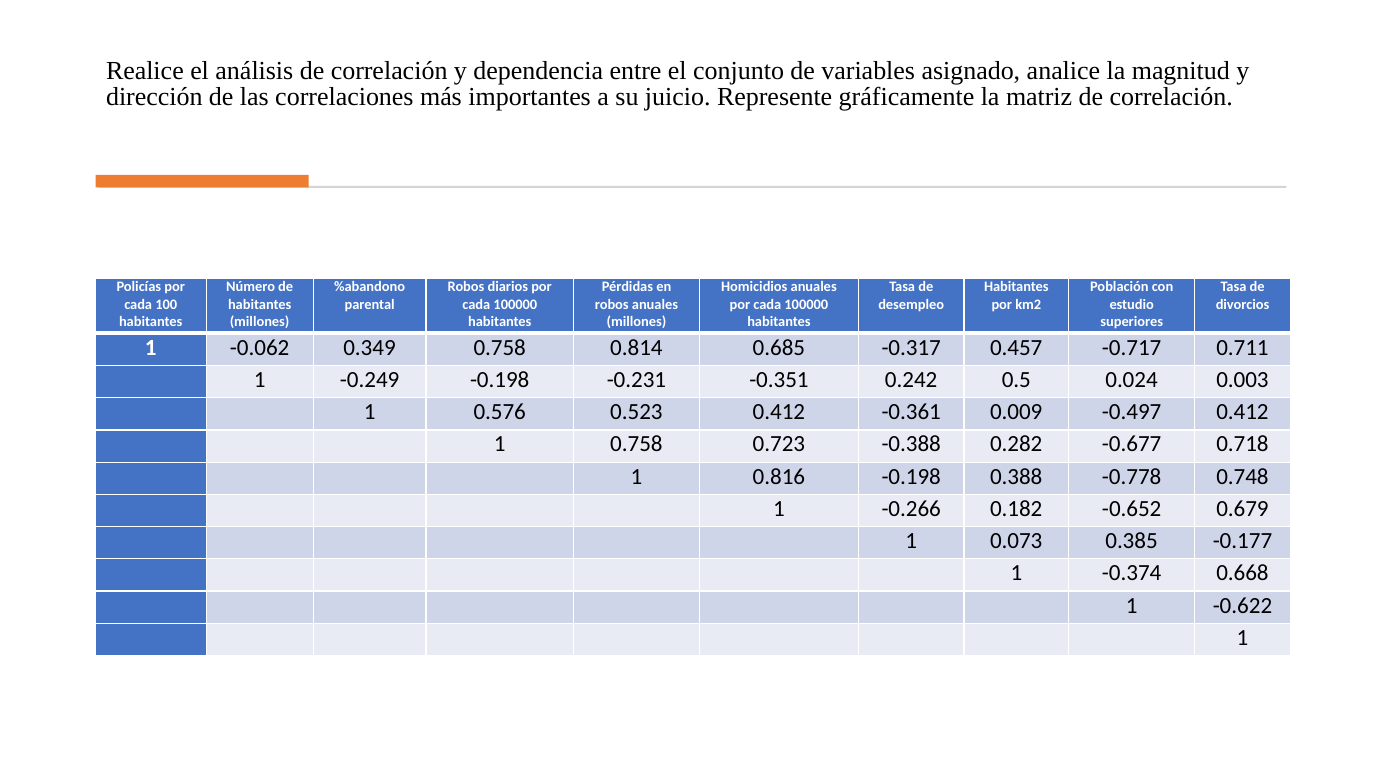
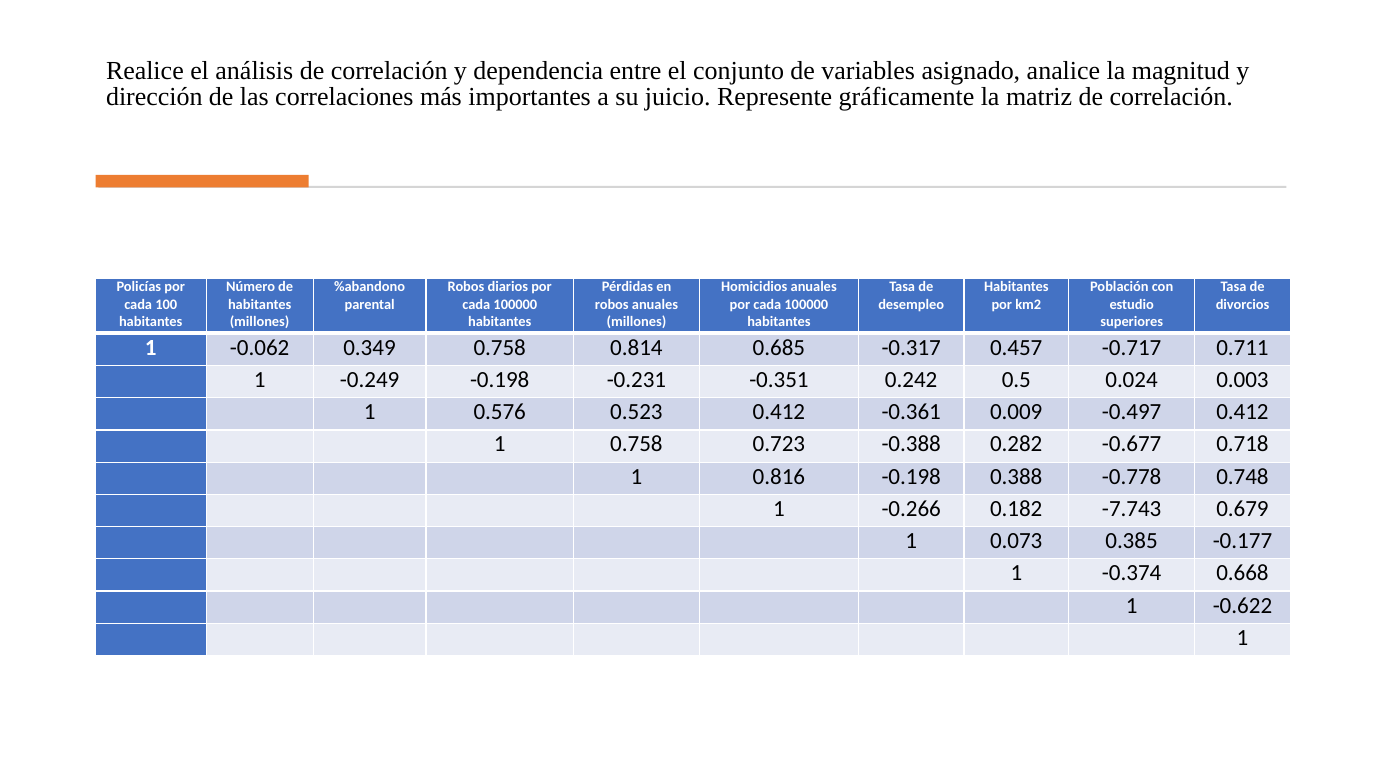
-0.652: -0.652 -> -7.743
